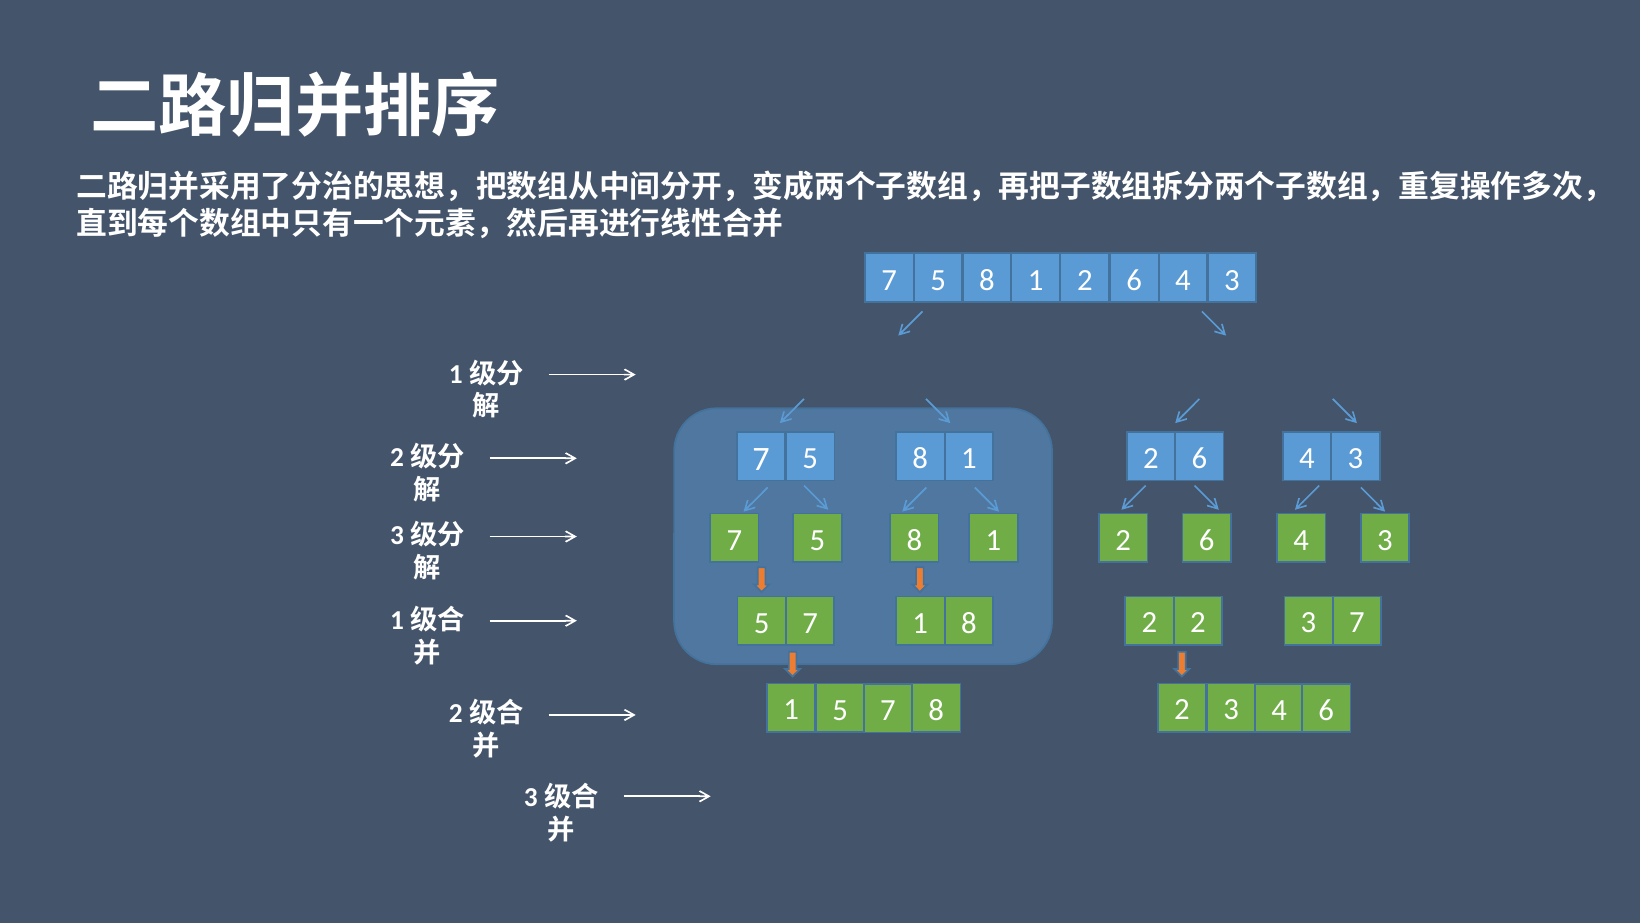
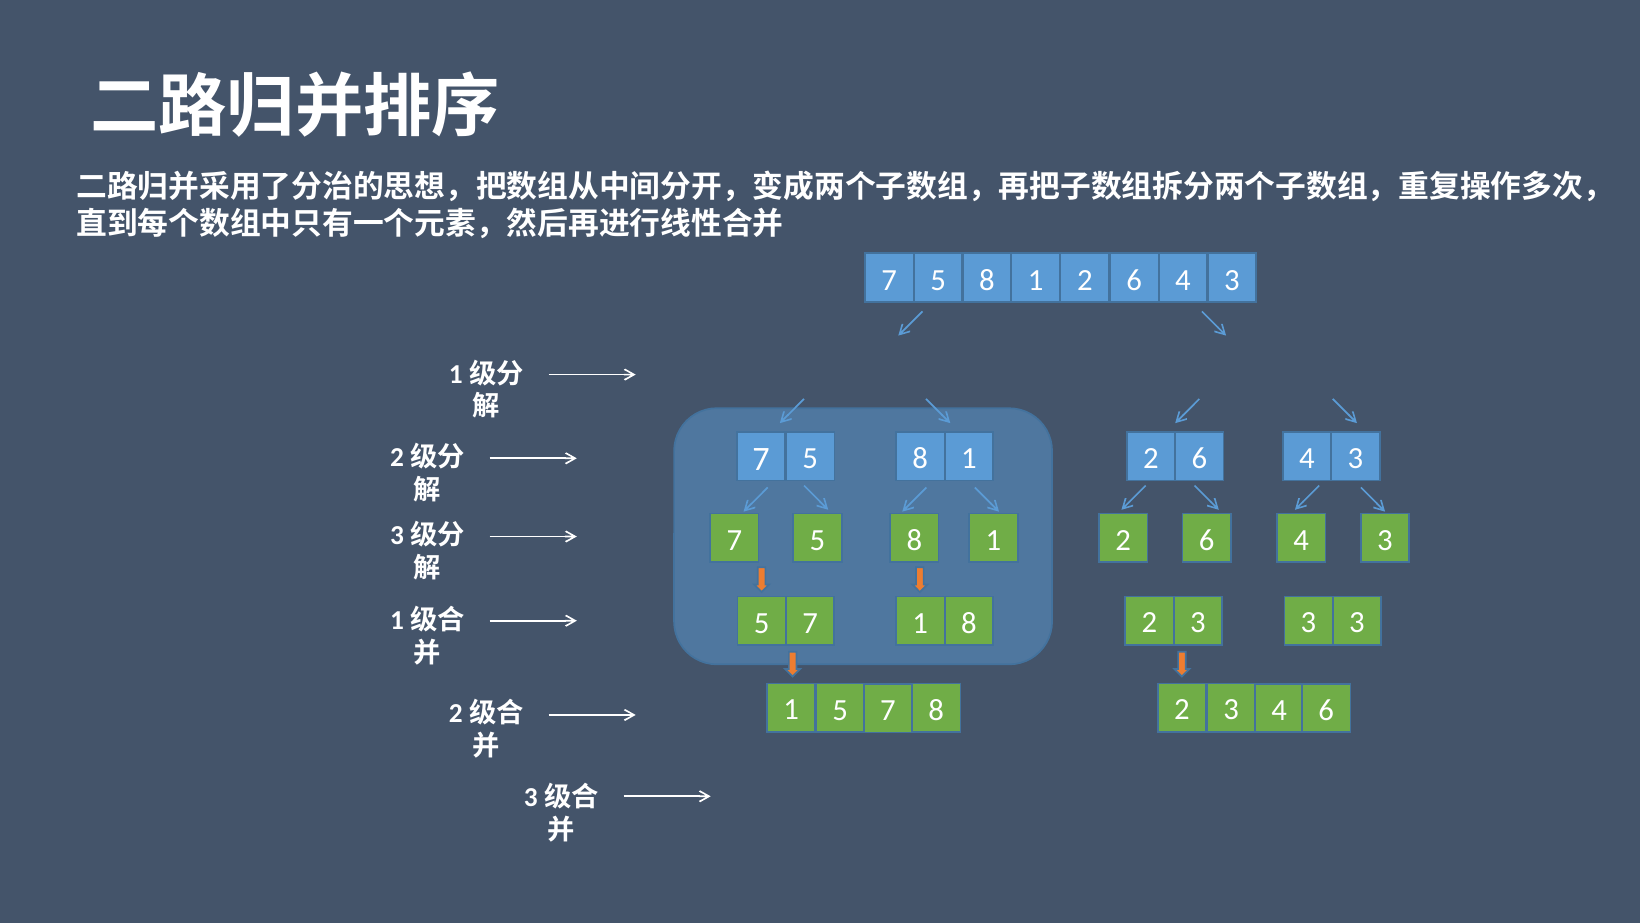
2 at (1198, 622): 2 -> 3
7 at (1357, 622): 7 -> 3
